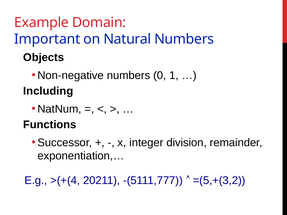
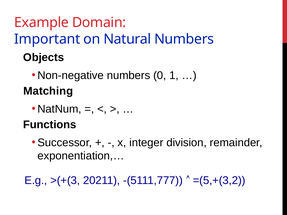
Including: Including -> Matching
>(+(4: >(+(4 -> >(+(3
